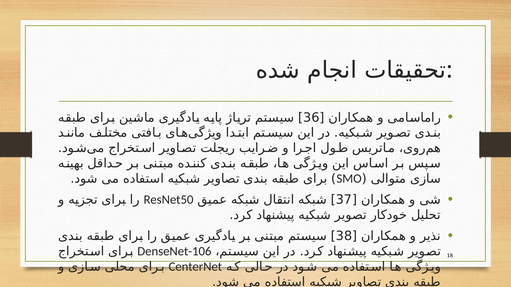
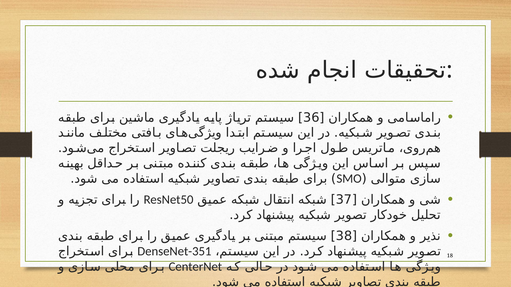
DenseNet-106: DenseNet-106 -> DenseNet-351
